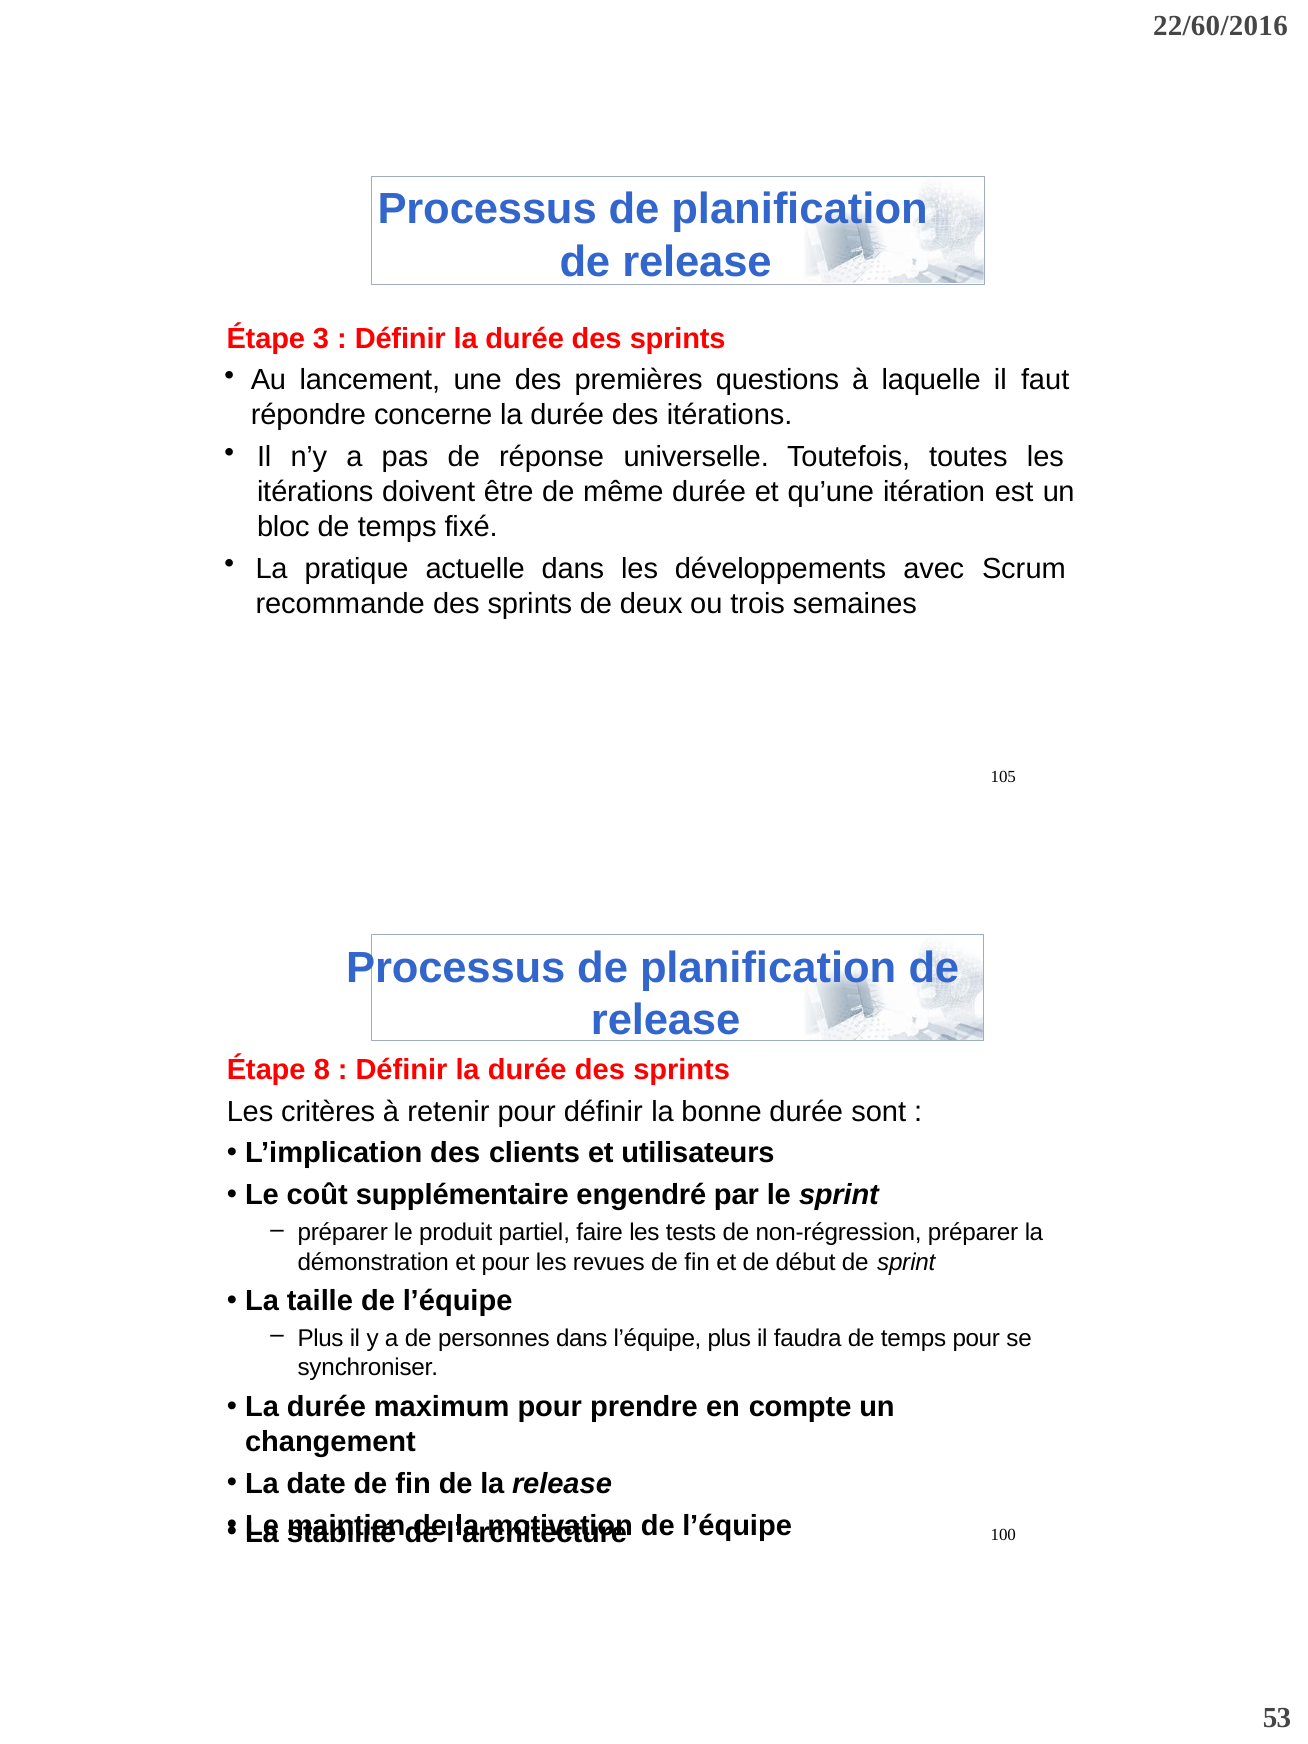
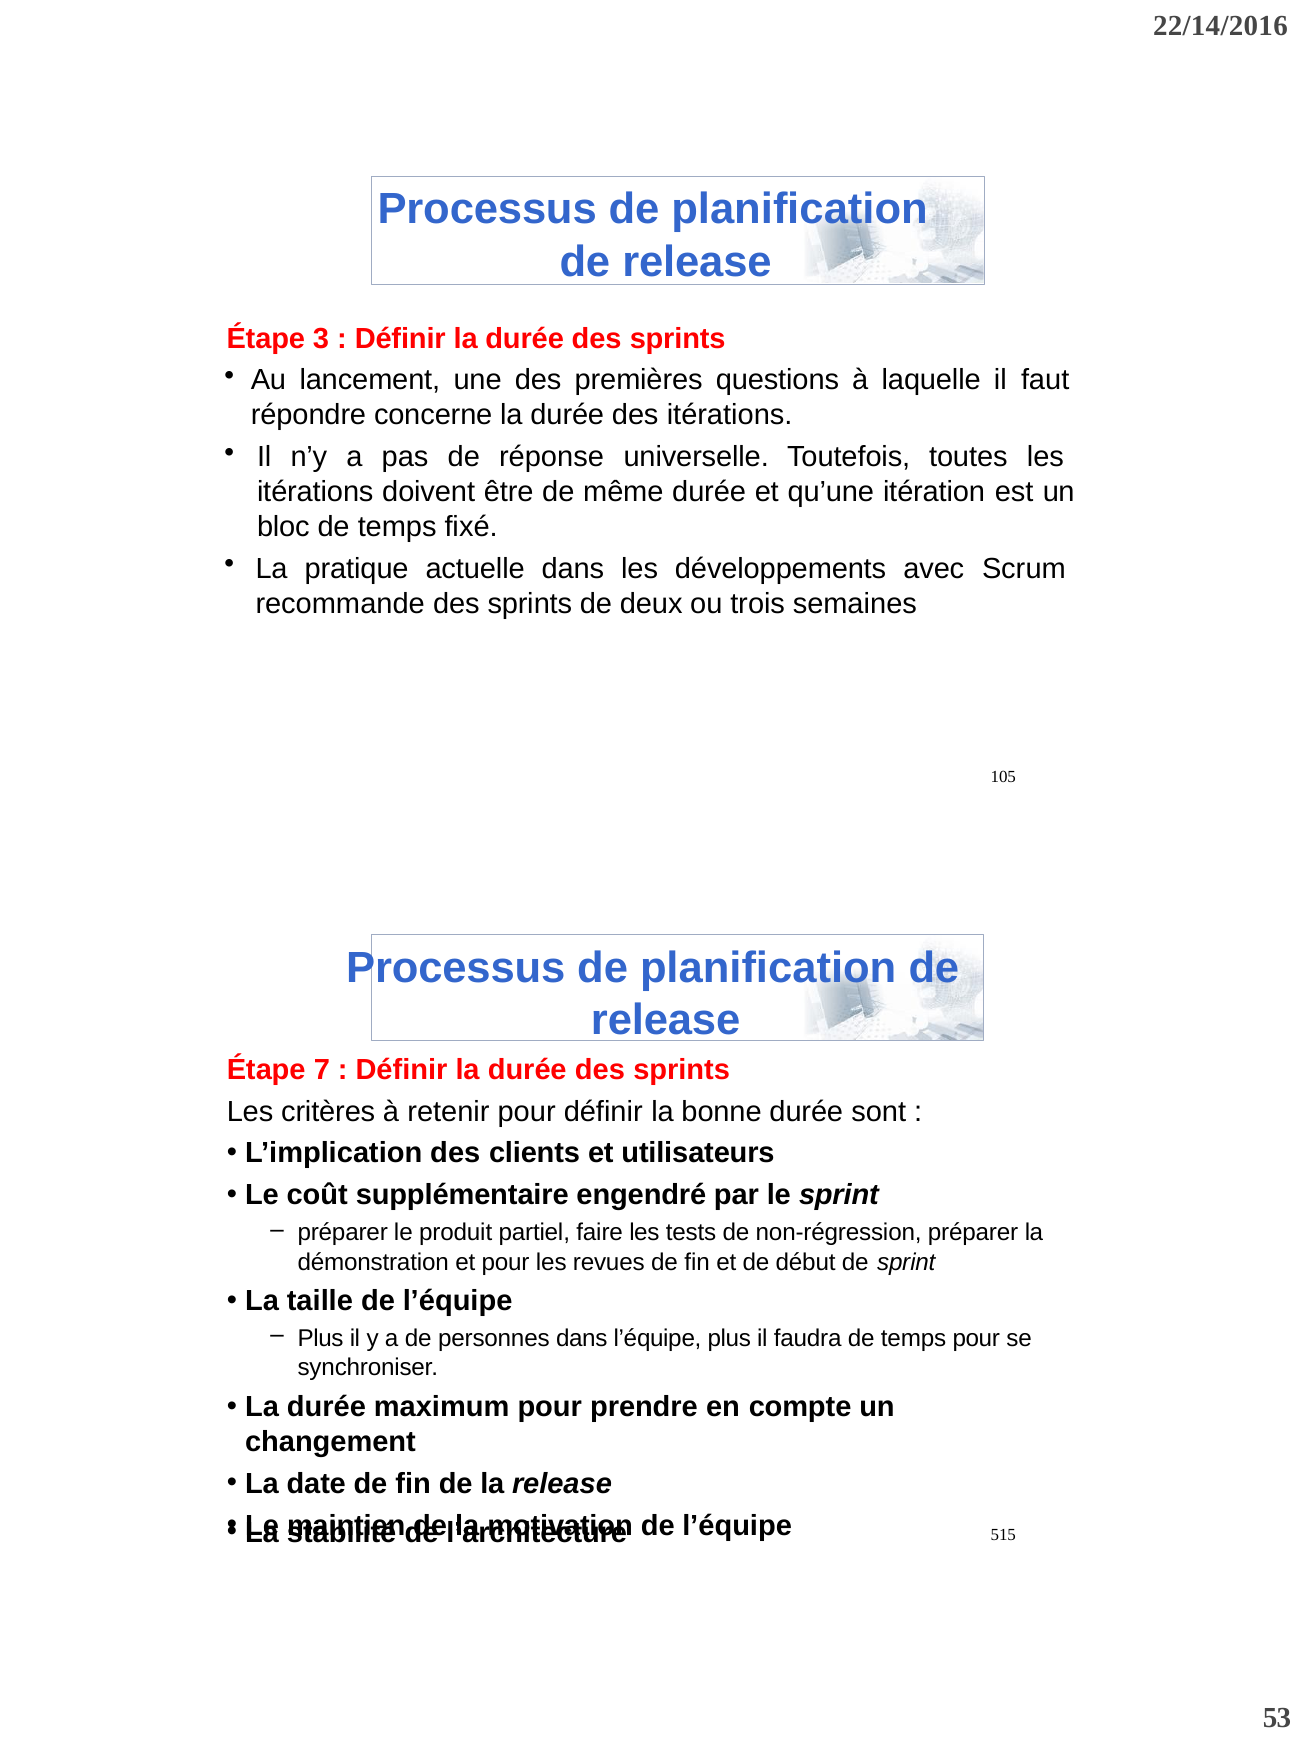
22/60/2016: 22/60/2016 -> 22/14/2016
8: 8 -> 7
100: 100 -> 515
